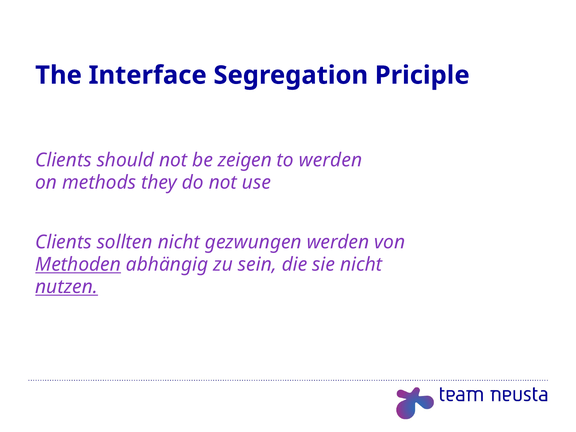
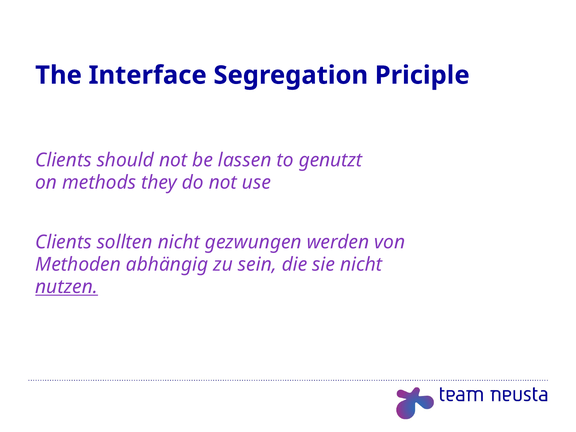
zeigen: zeigen -> lassen
to werden: werden -> genutzt
Methoden underline: present -> none
